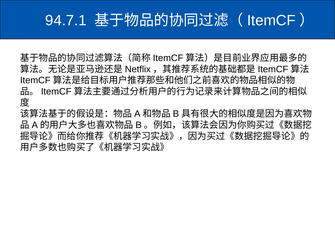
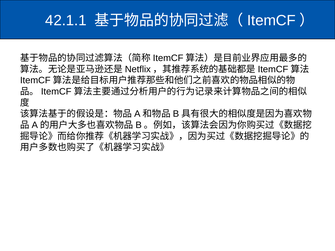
94.7.1: 94.7.1 -> 42.1.1
